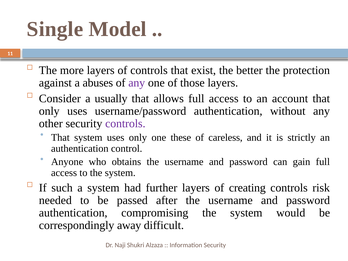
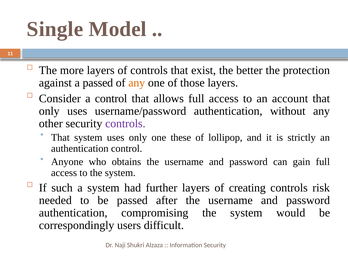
a abuses: abuses -> passed
any at (137, 83) colour: purple -> orange
a usually: usually -> control
careless: careless -> lollipop
away: away -> users
